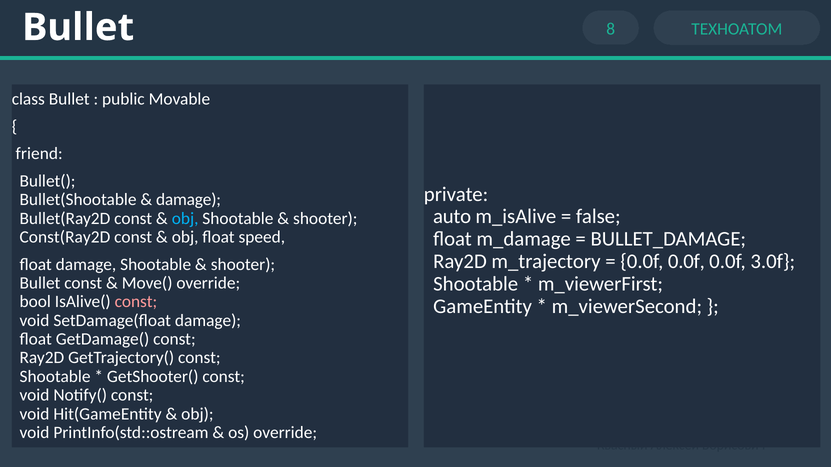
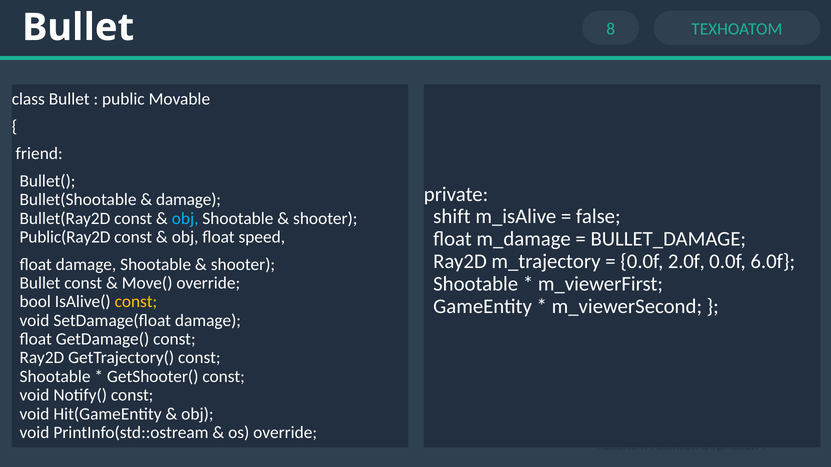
auto: auto -> shift
Const(Ray2D: Const(Ray2D -> Public(Ray2D
0.0f at (686, 262): 0.0f -> 2.0f
3.0f: 3.0f -> 6.0f
const at (136, 302) colour: pink -> yellow
